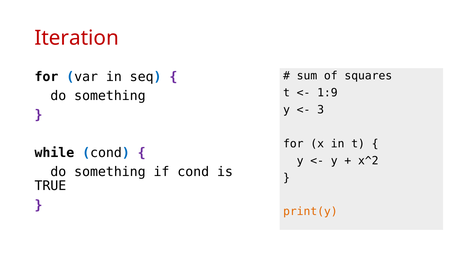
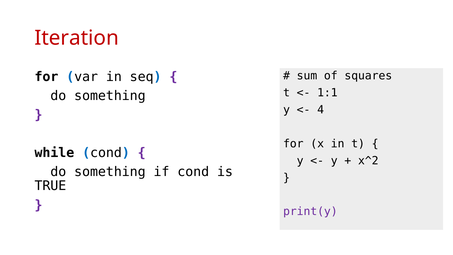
1:9: 1:9 -> 1:1
3: 3 -> 4
print(y colour: orange -> purple
